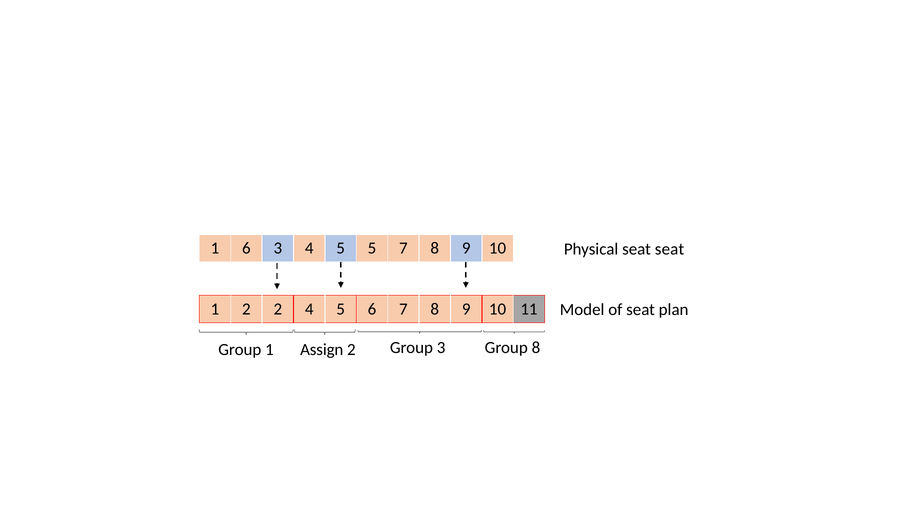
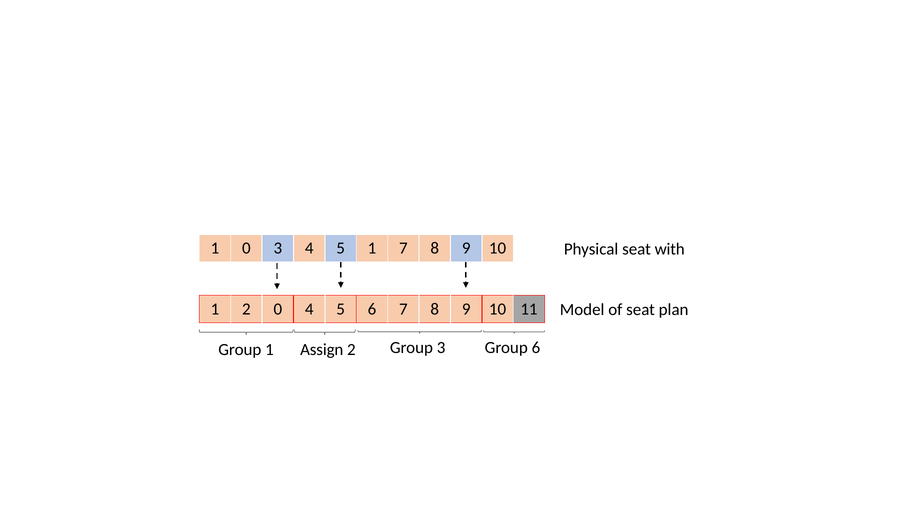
1 6: 6 -> 0
5 5: 5 -> 1
seat seat: seat -> with
2 2: 2 -> 0
Group 8: 8 -> 6
